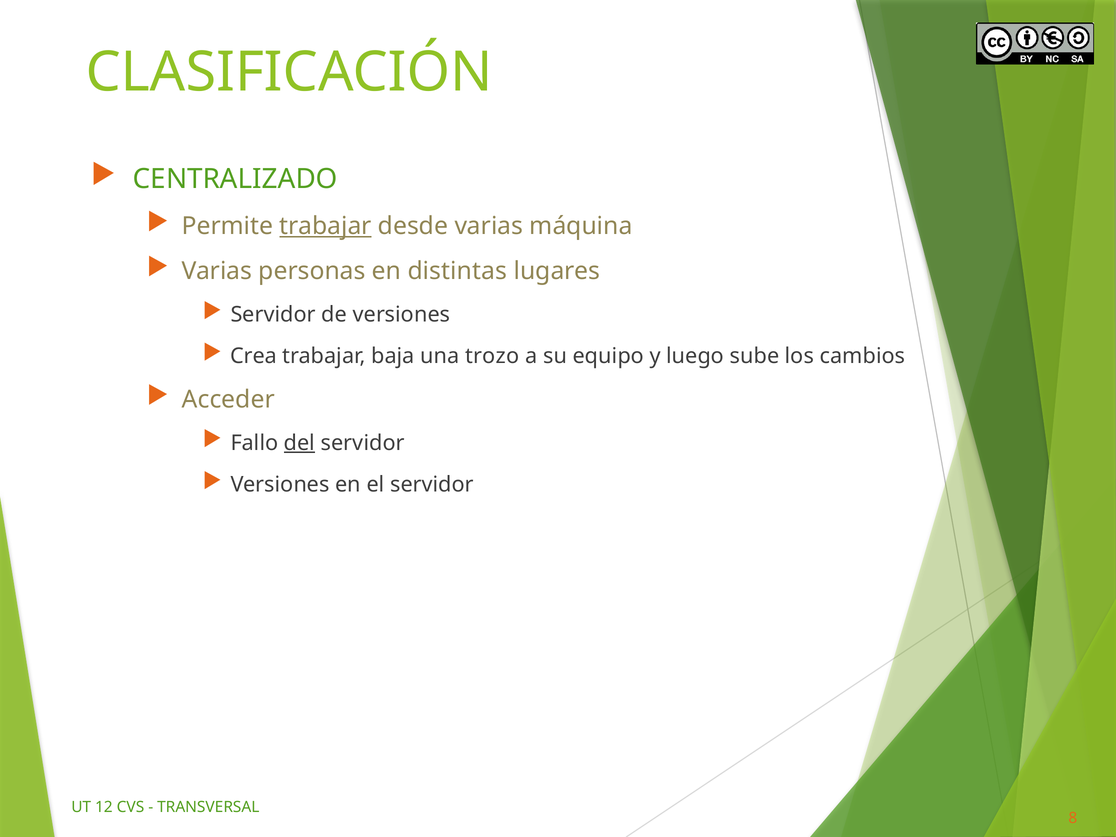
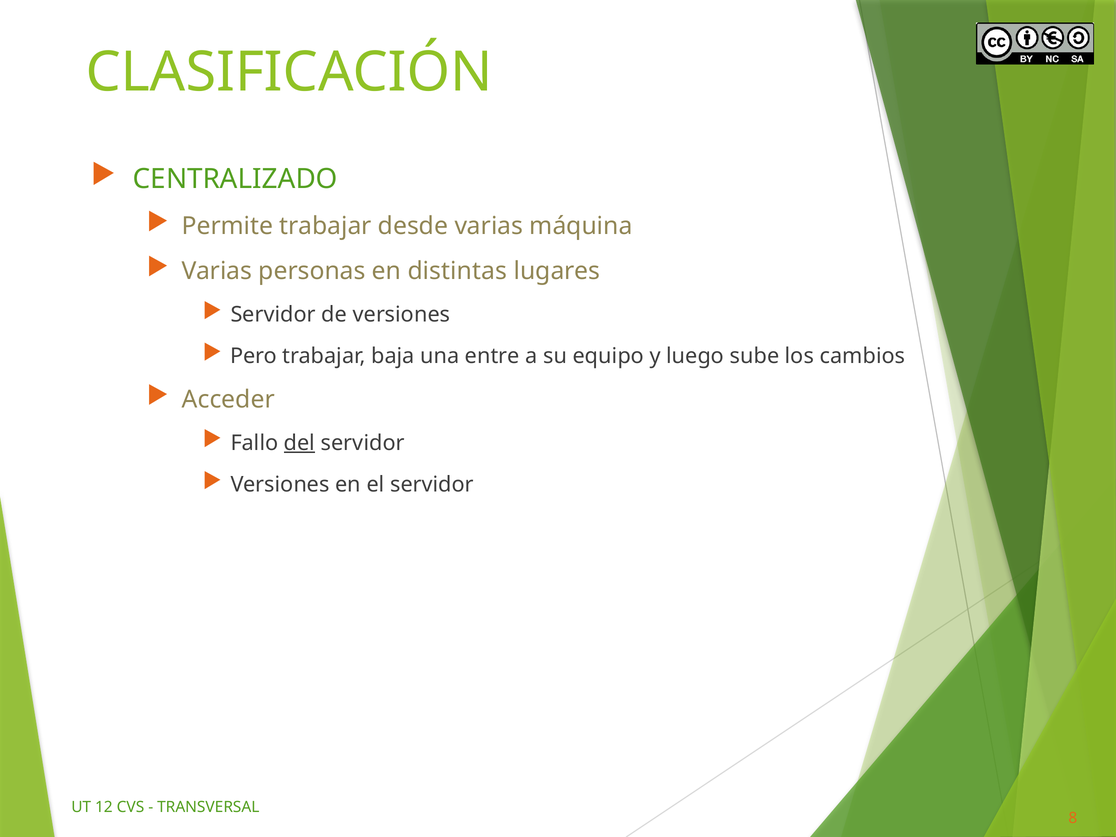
trabajar at (326, 226) underline: present -> none
Crea: Crea -> Pero
trozo: trozo -> entre
